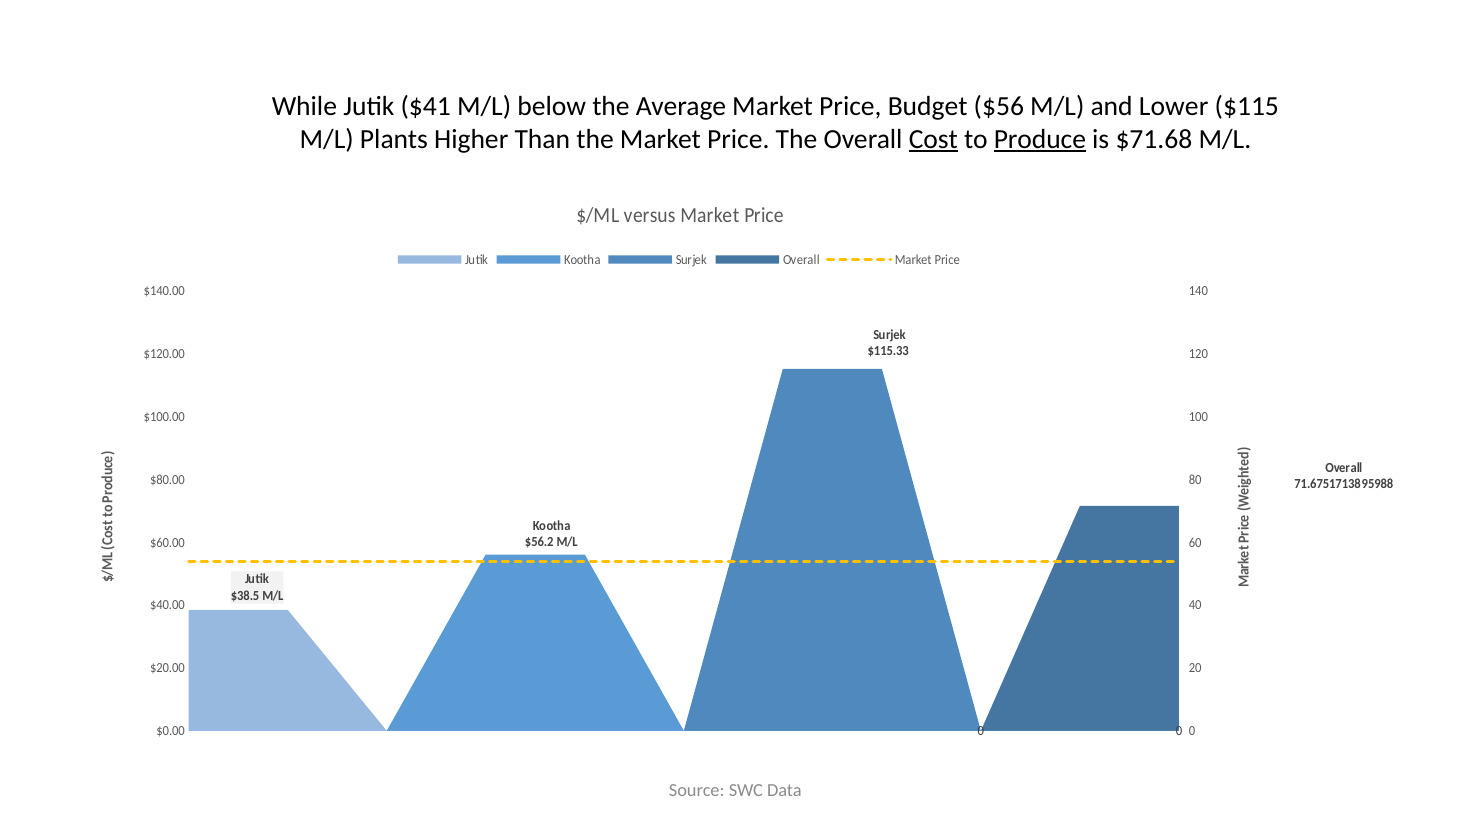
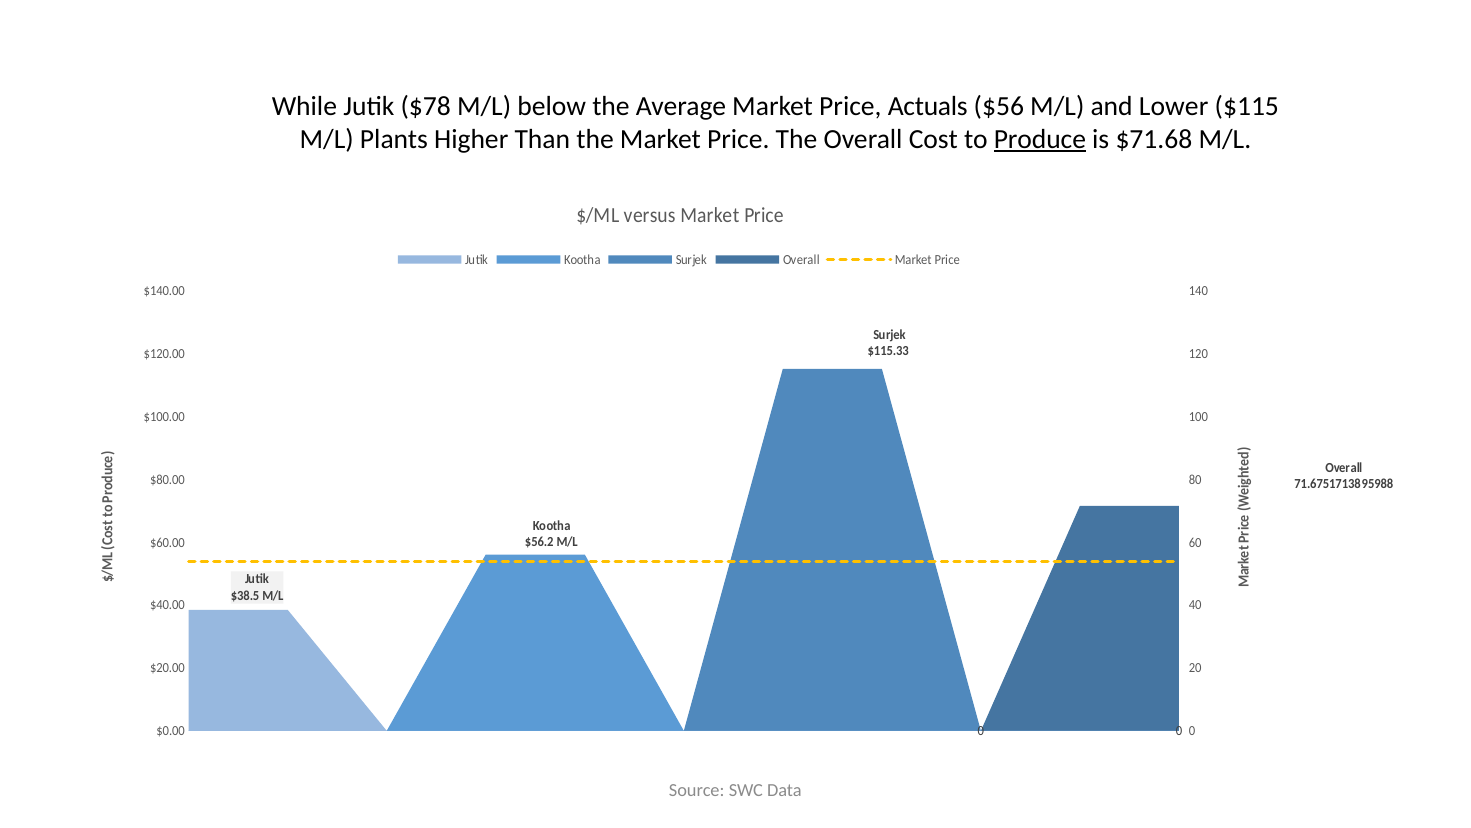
$41: $41 -> $78
Budget: Budget -> Actuals
Cost underline: present -> none
